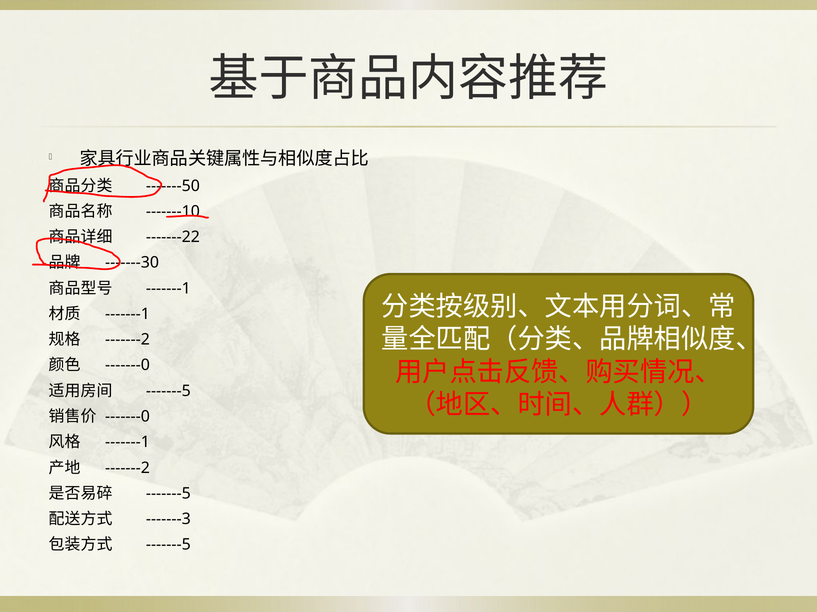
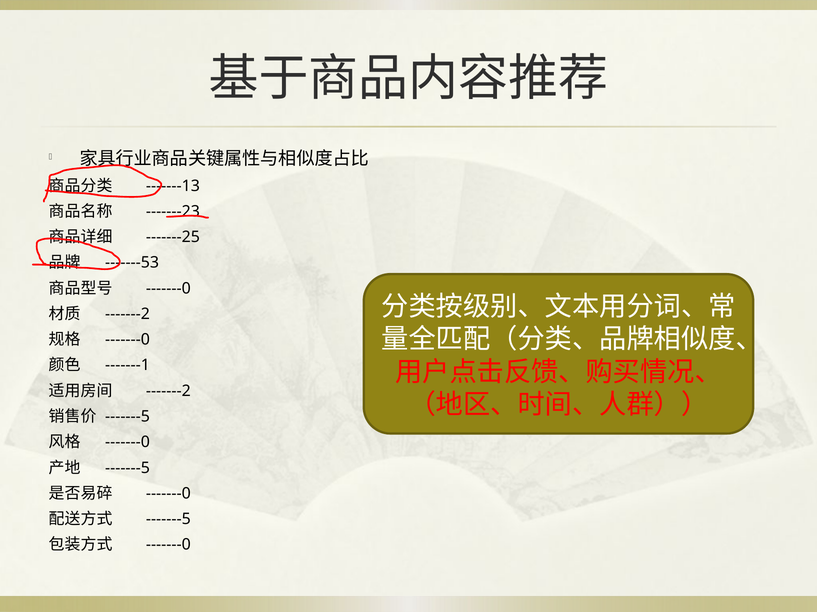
-------50: -------50 -> -------13
-------10: -------10 -> -------23
-------22: -------22 -> -------25
-------30: -------30 -> -------53
-------1 at (168, 289): -------1 -> -------0
-------1 at (127, 314): -------1 -> -------2
-------2 at (127, 340): -------2 -> -------0
-------0 at (127, 366): -------0 -> -------1
-------5 at (168, 391): -------5 -> -------2
-------0 at (127, 417): -------0 -> -------5
-------1 at (127, 443): -------1 -> -------0
-------2 at (127, 468): -------2 -> -------5
-------5 at (168, 494): -------5 -> -------0
-------3 at (168, 520): -------3 -> -------5
-------5 at (168, 545): -------5 -> -------0
